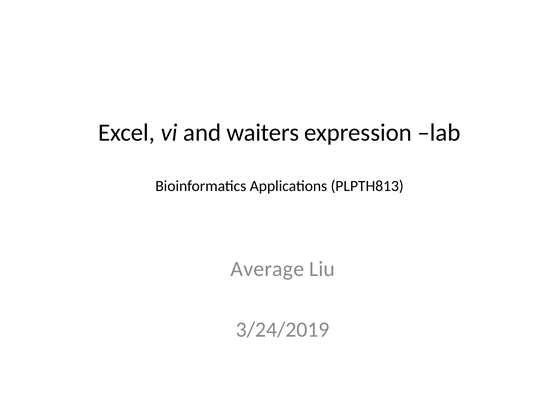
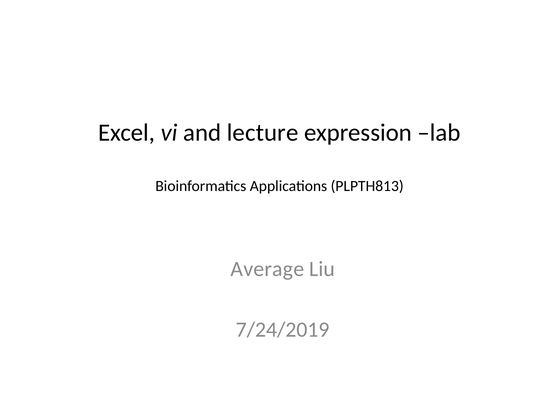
waiters: waiters -> lecture
3/24/2019: 3/24/2019 -> 7/24/2019
